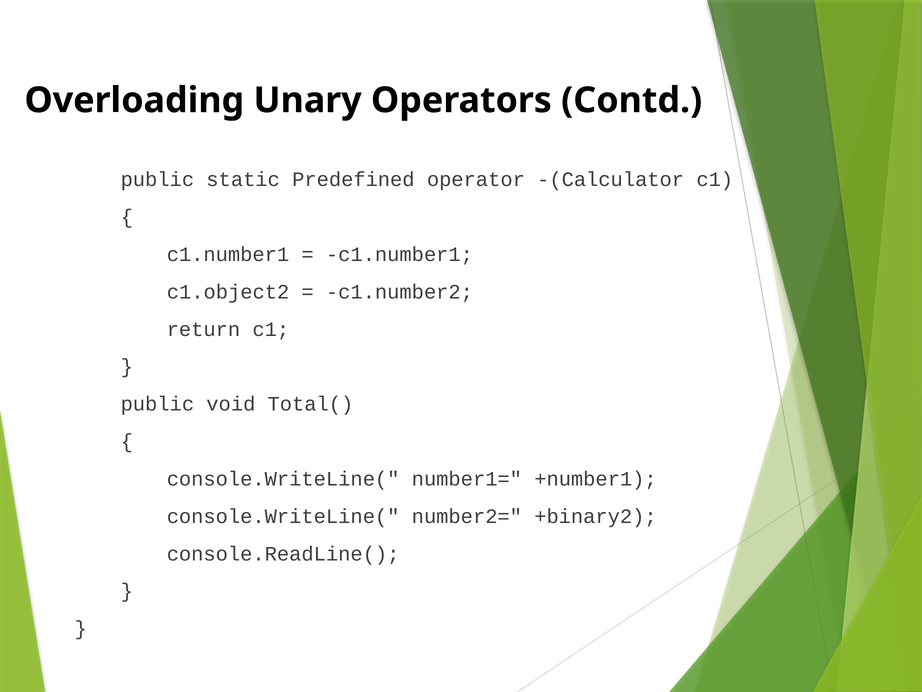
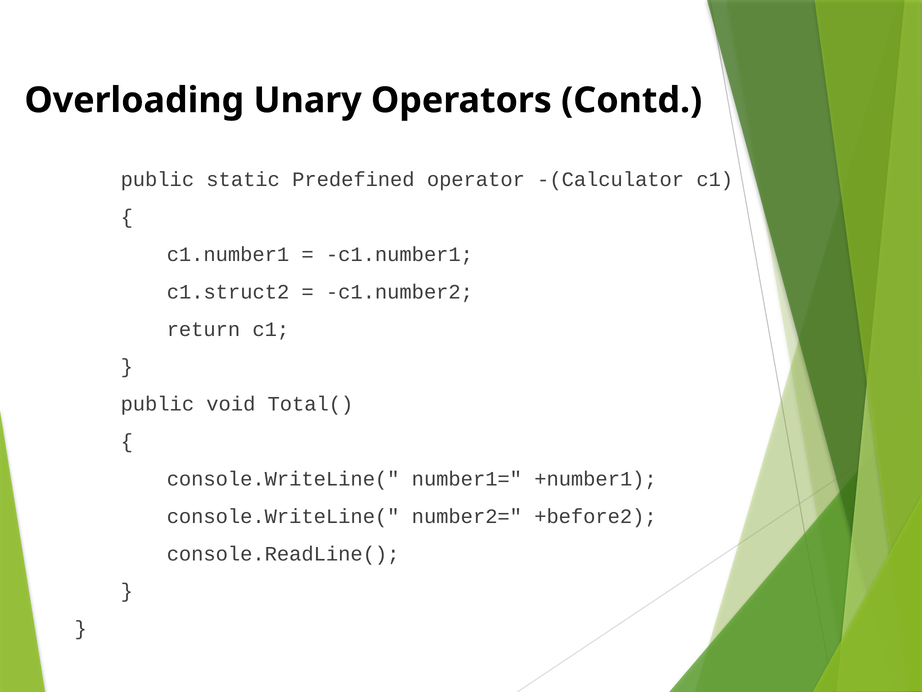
c1.object2: c1.object2 -> c1.struct2
+binary2: +binary2 -> +before2
